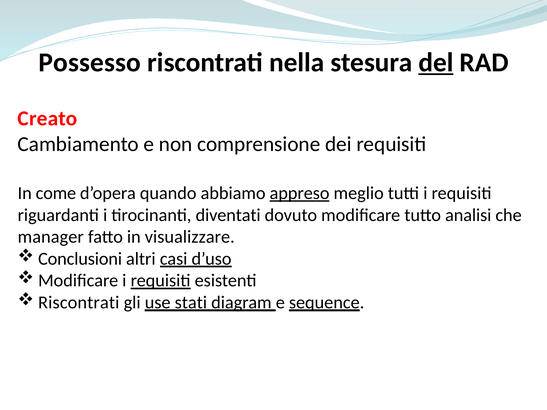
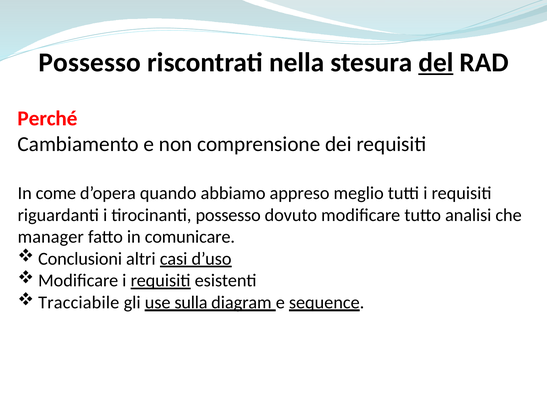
Creato: Creato -> Perché
appreso underline: present -> none
tirocinanti diventati: diventati -> possesso
visualizzare: visualizzare -> comunicare
Riscontrati at (79, 303): Riscontrati -> Tracciabile
stati: stati -> sulla
